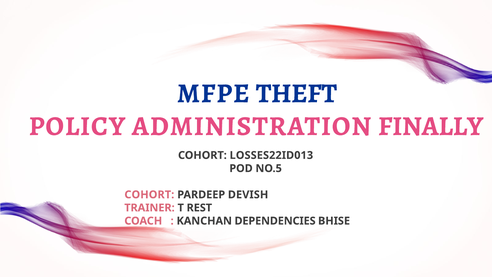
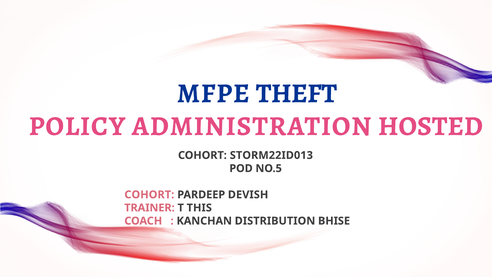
FINALLY: FINALLY -> HOSTED
LOSSES22ID013: LOSSES22ID013 -> STORM22ID013
REST: REST -> THIS
DEPENDENCIES: DEPENDENCIES -> DISTRIBUTION
